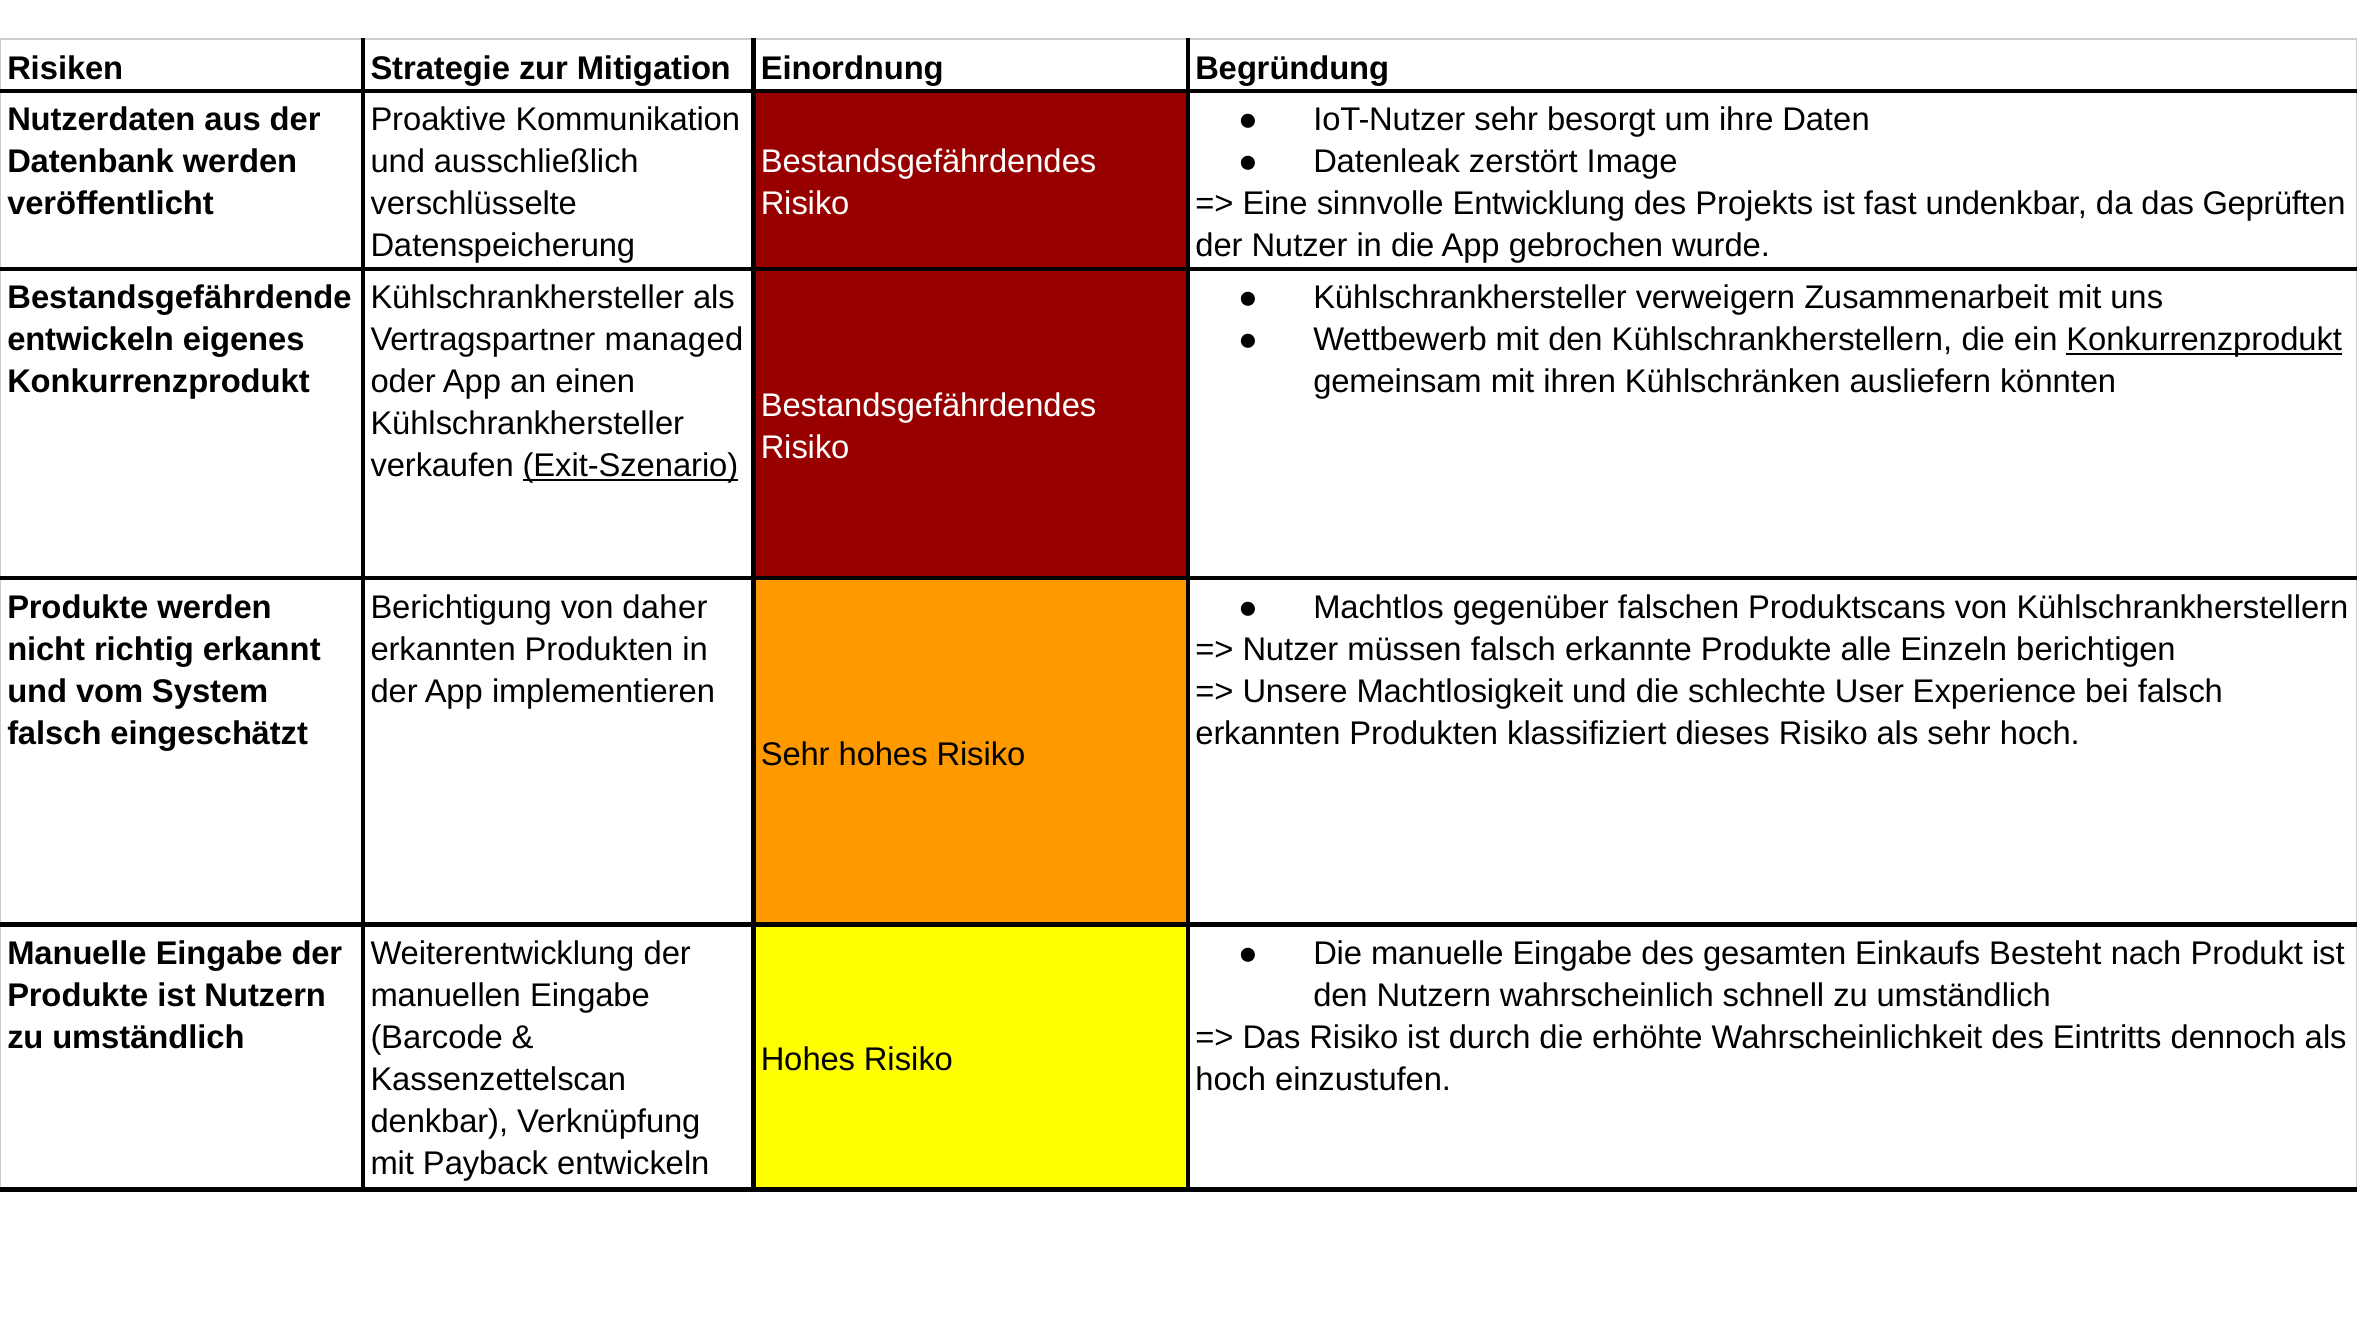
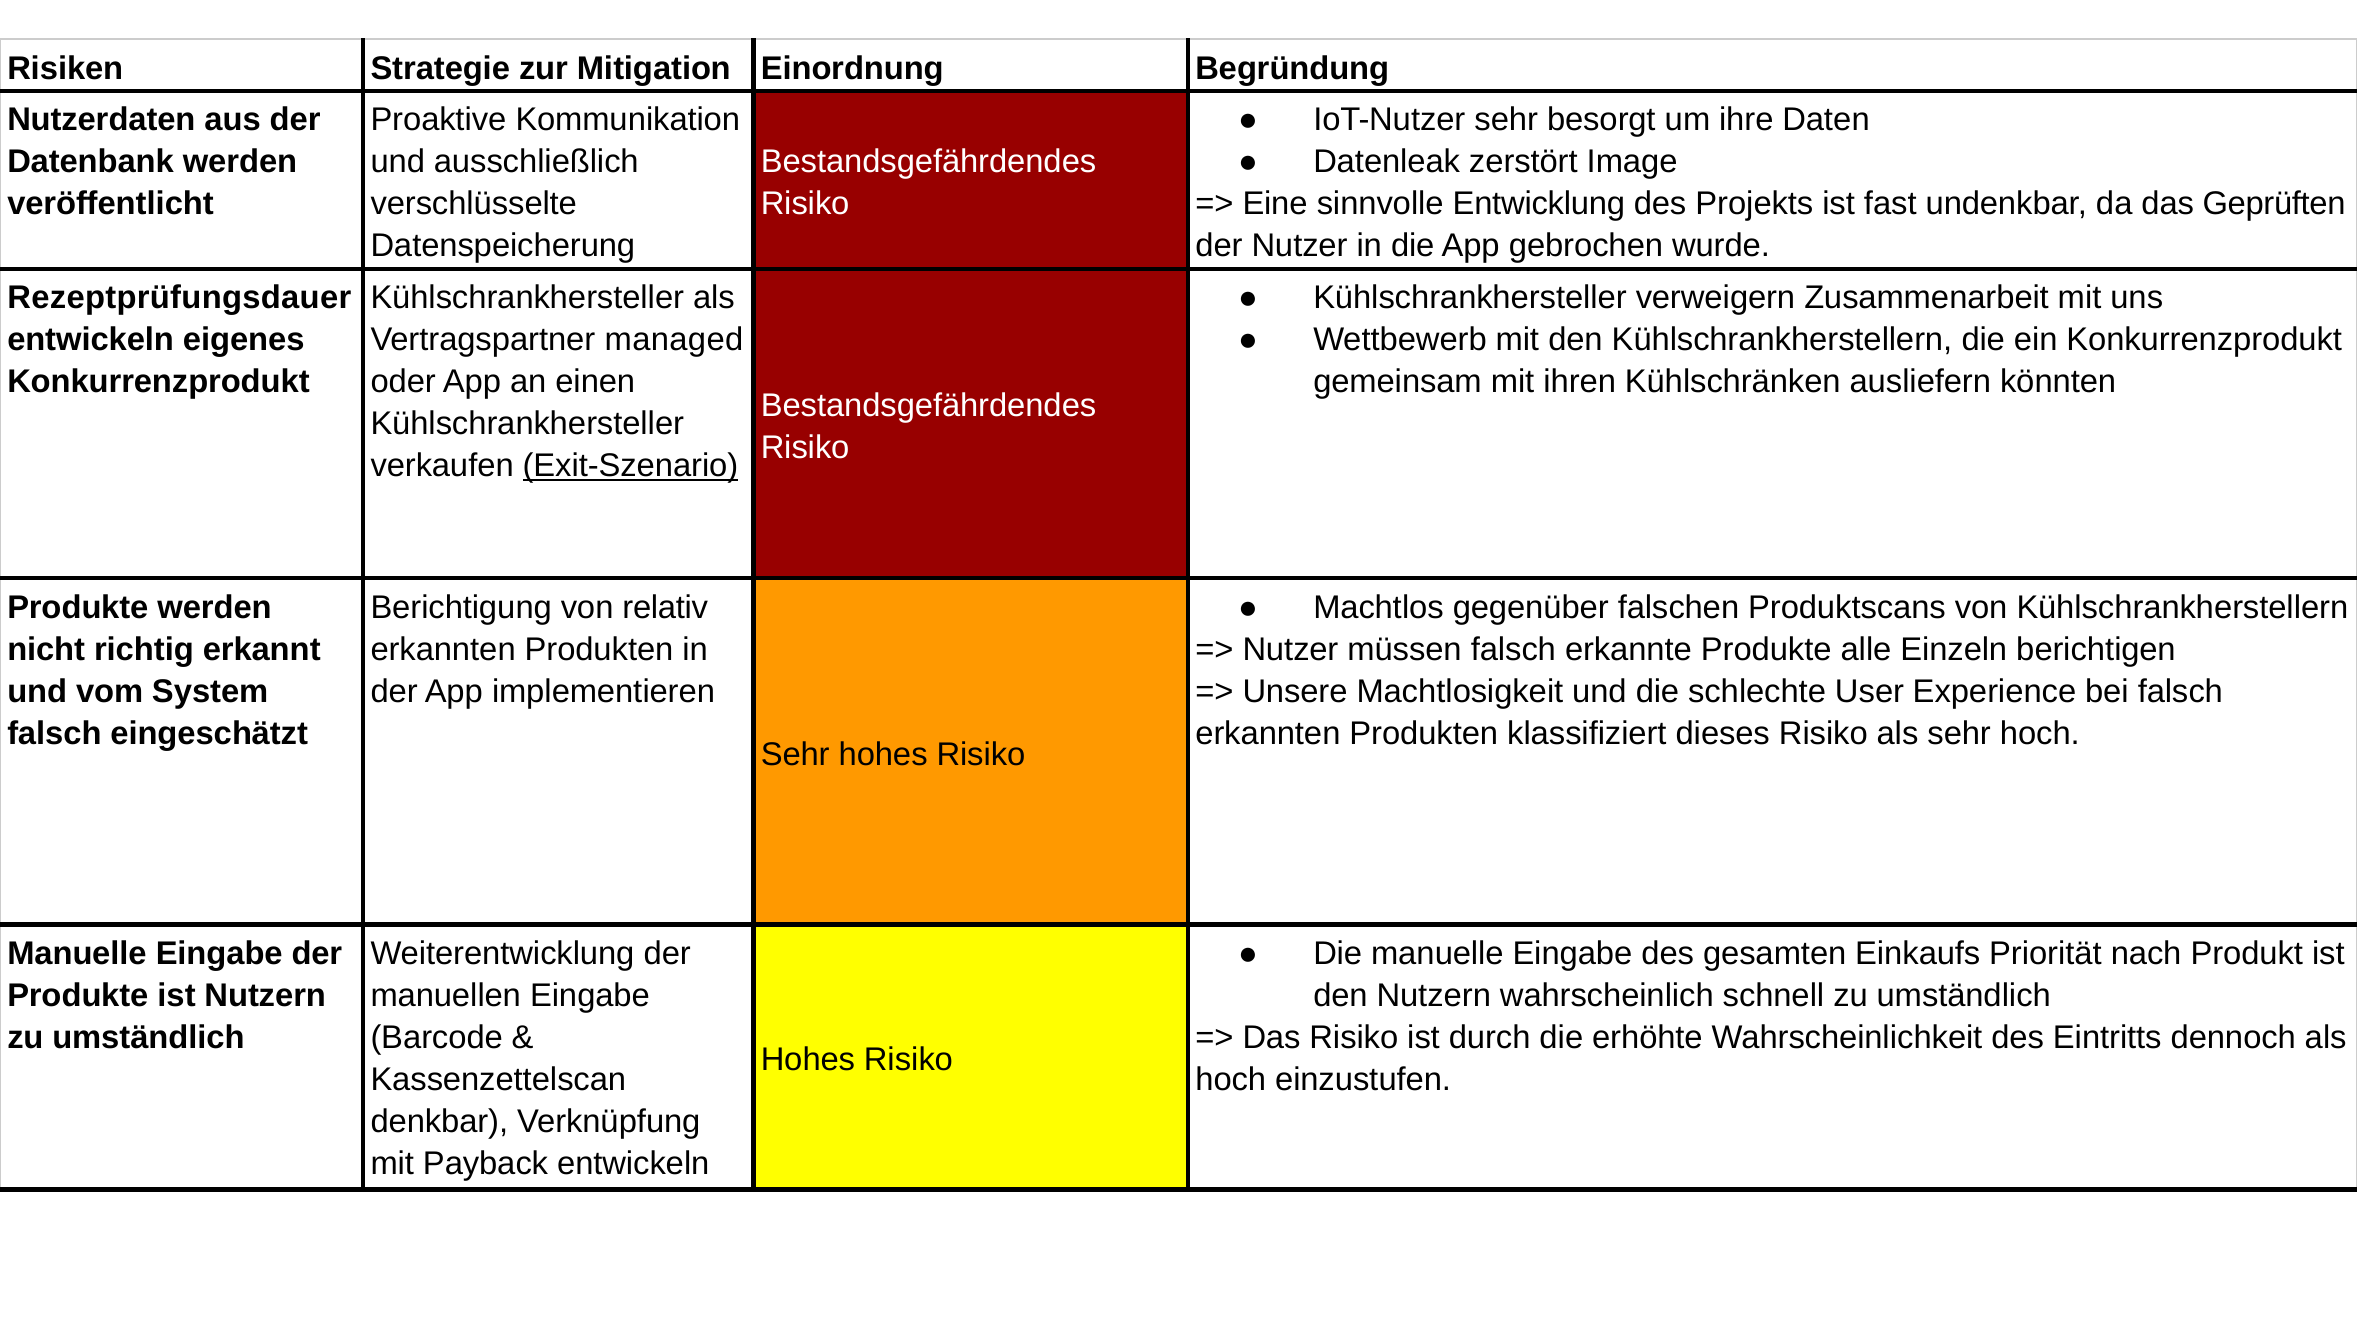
Bestandsgefährdende: Bestandsgefährdende -> Rezeptprüfungsdauer
Konkurrenzprodukt at (2204, 340) underline: present -> none
daher: daher -> relativ
Besteht: Besteht -> Priorität
